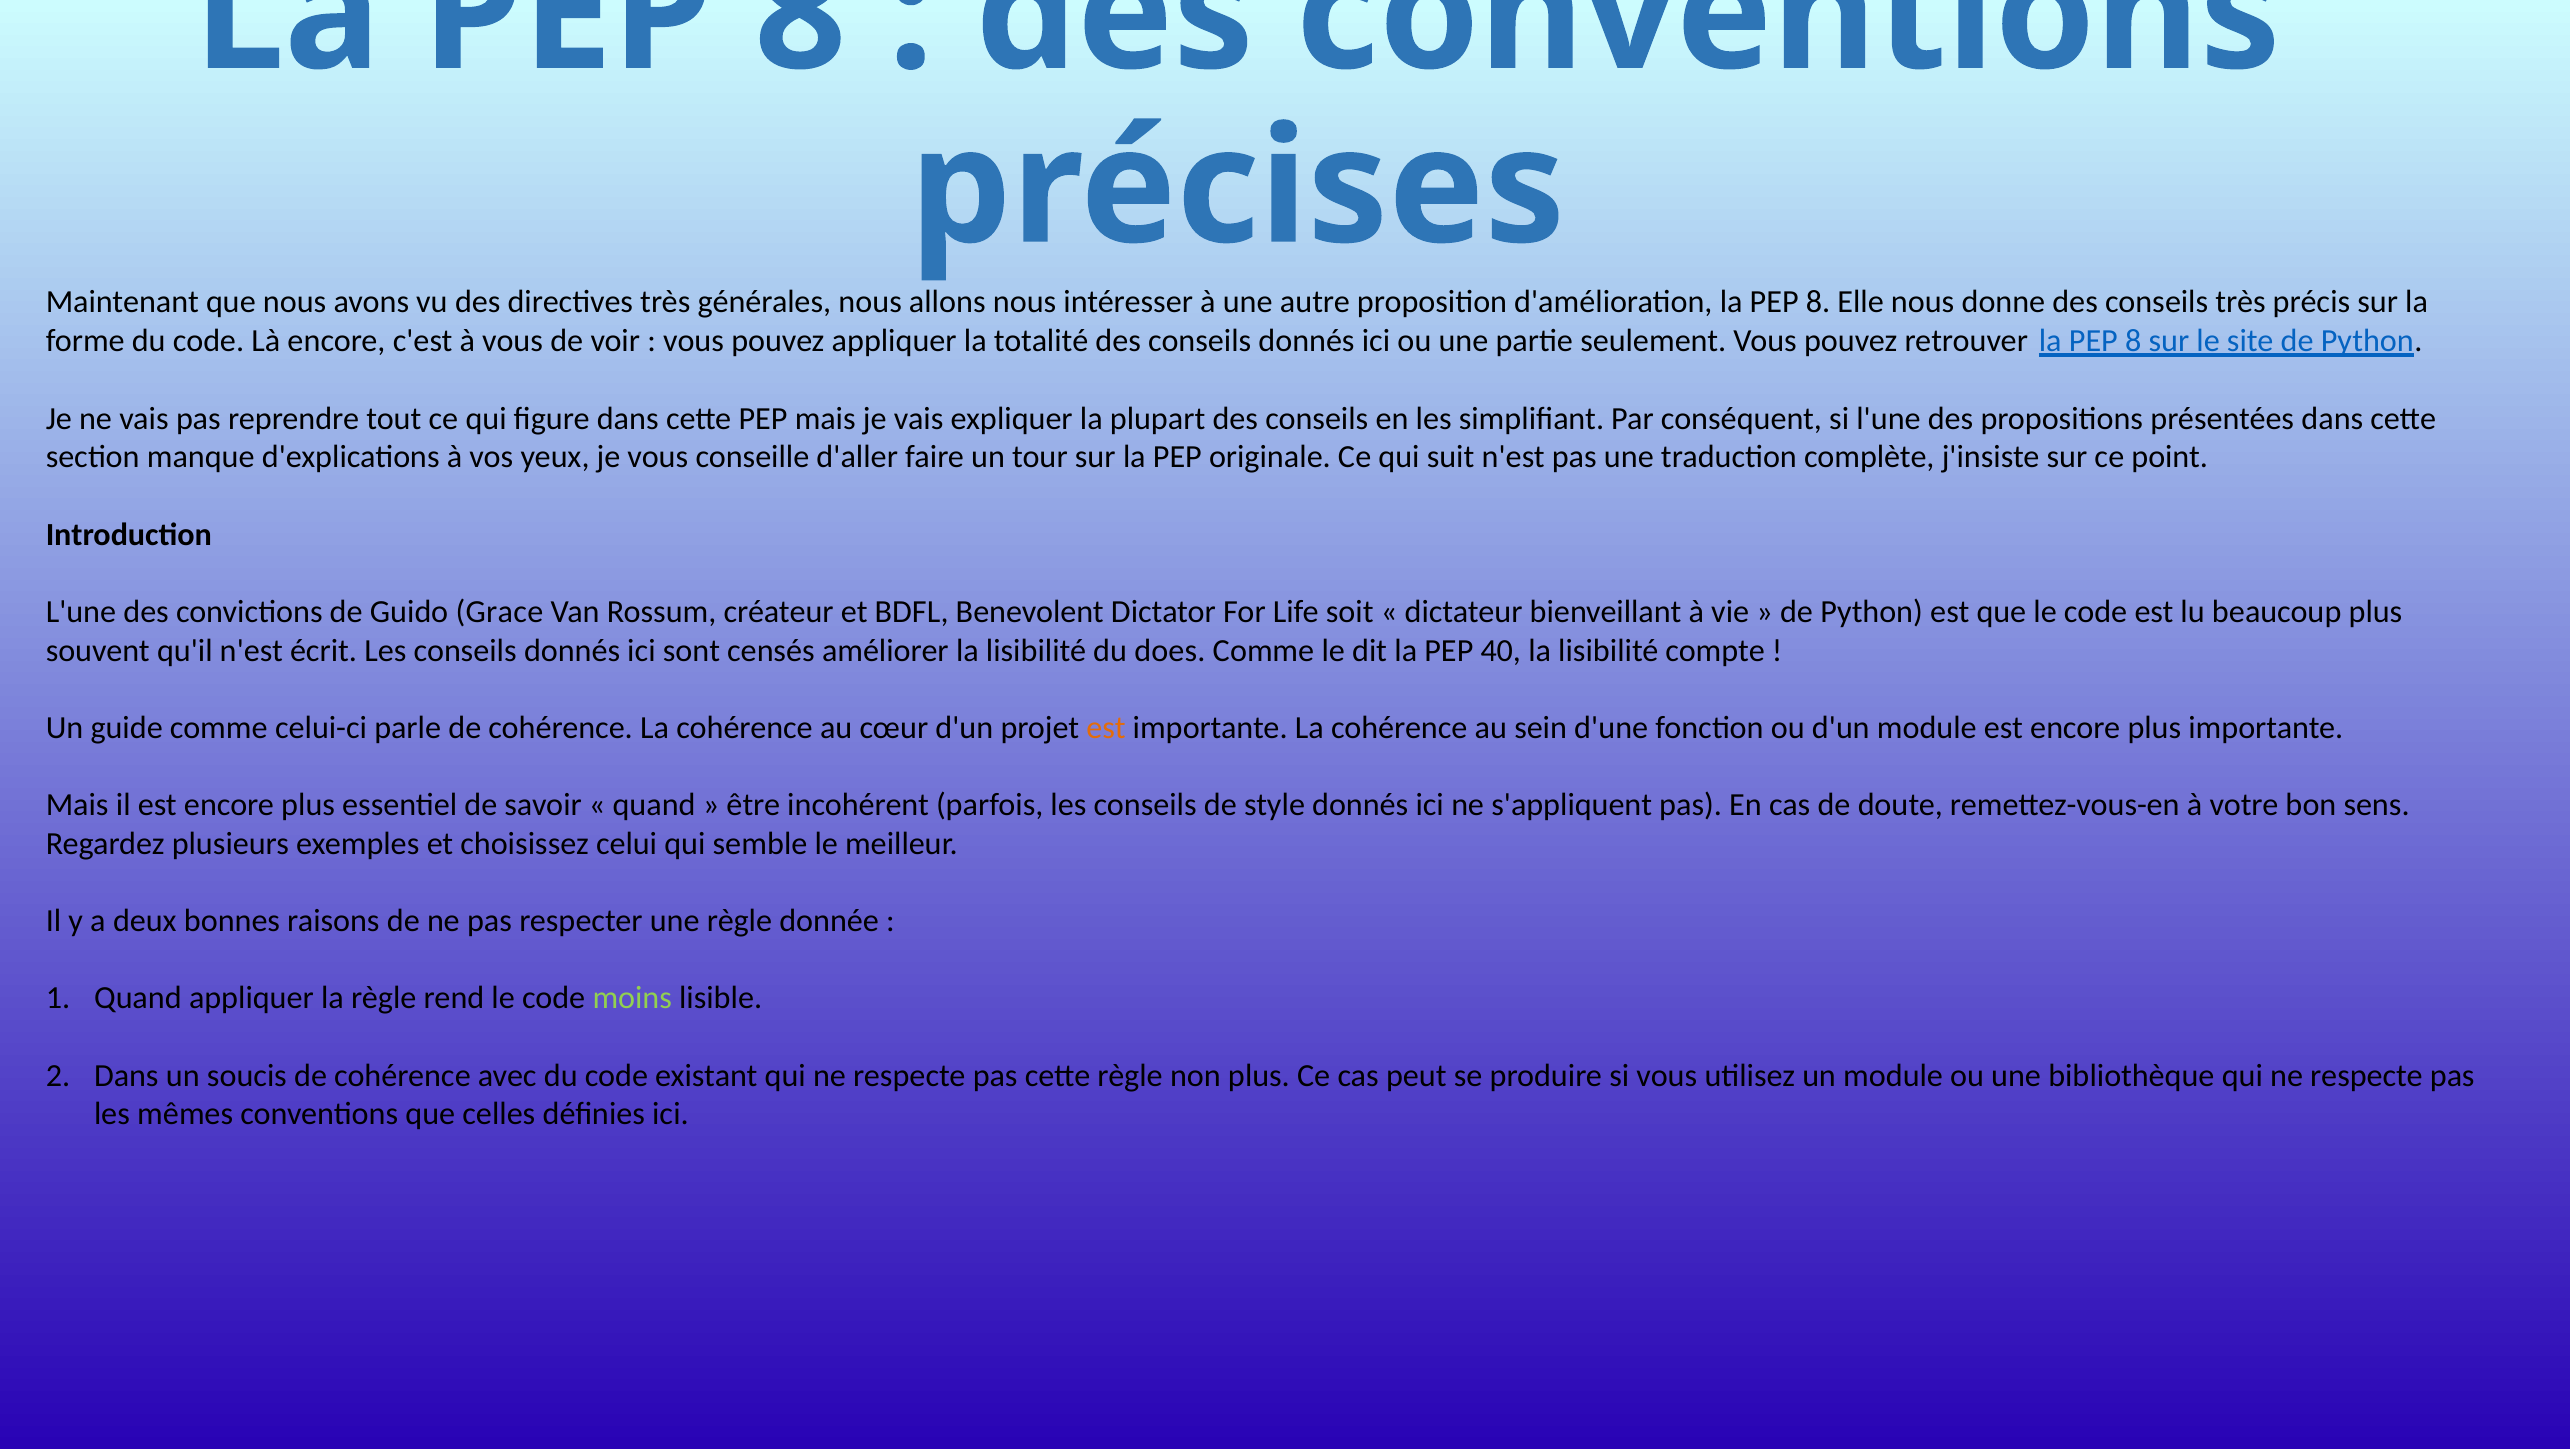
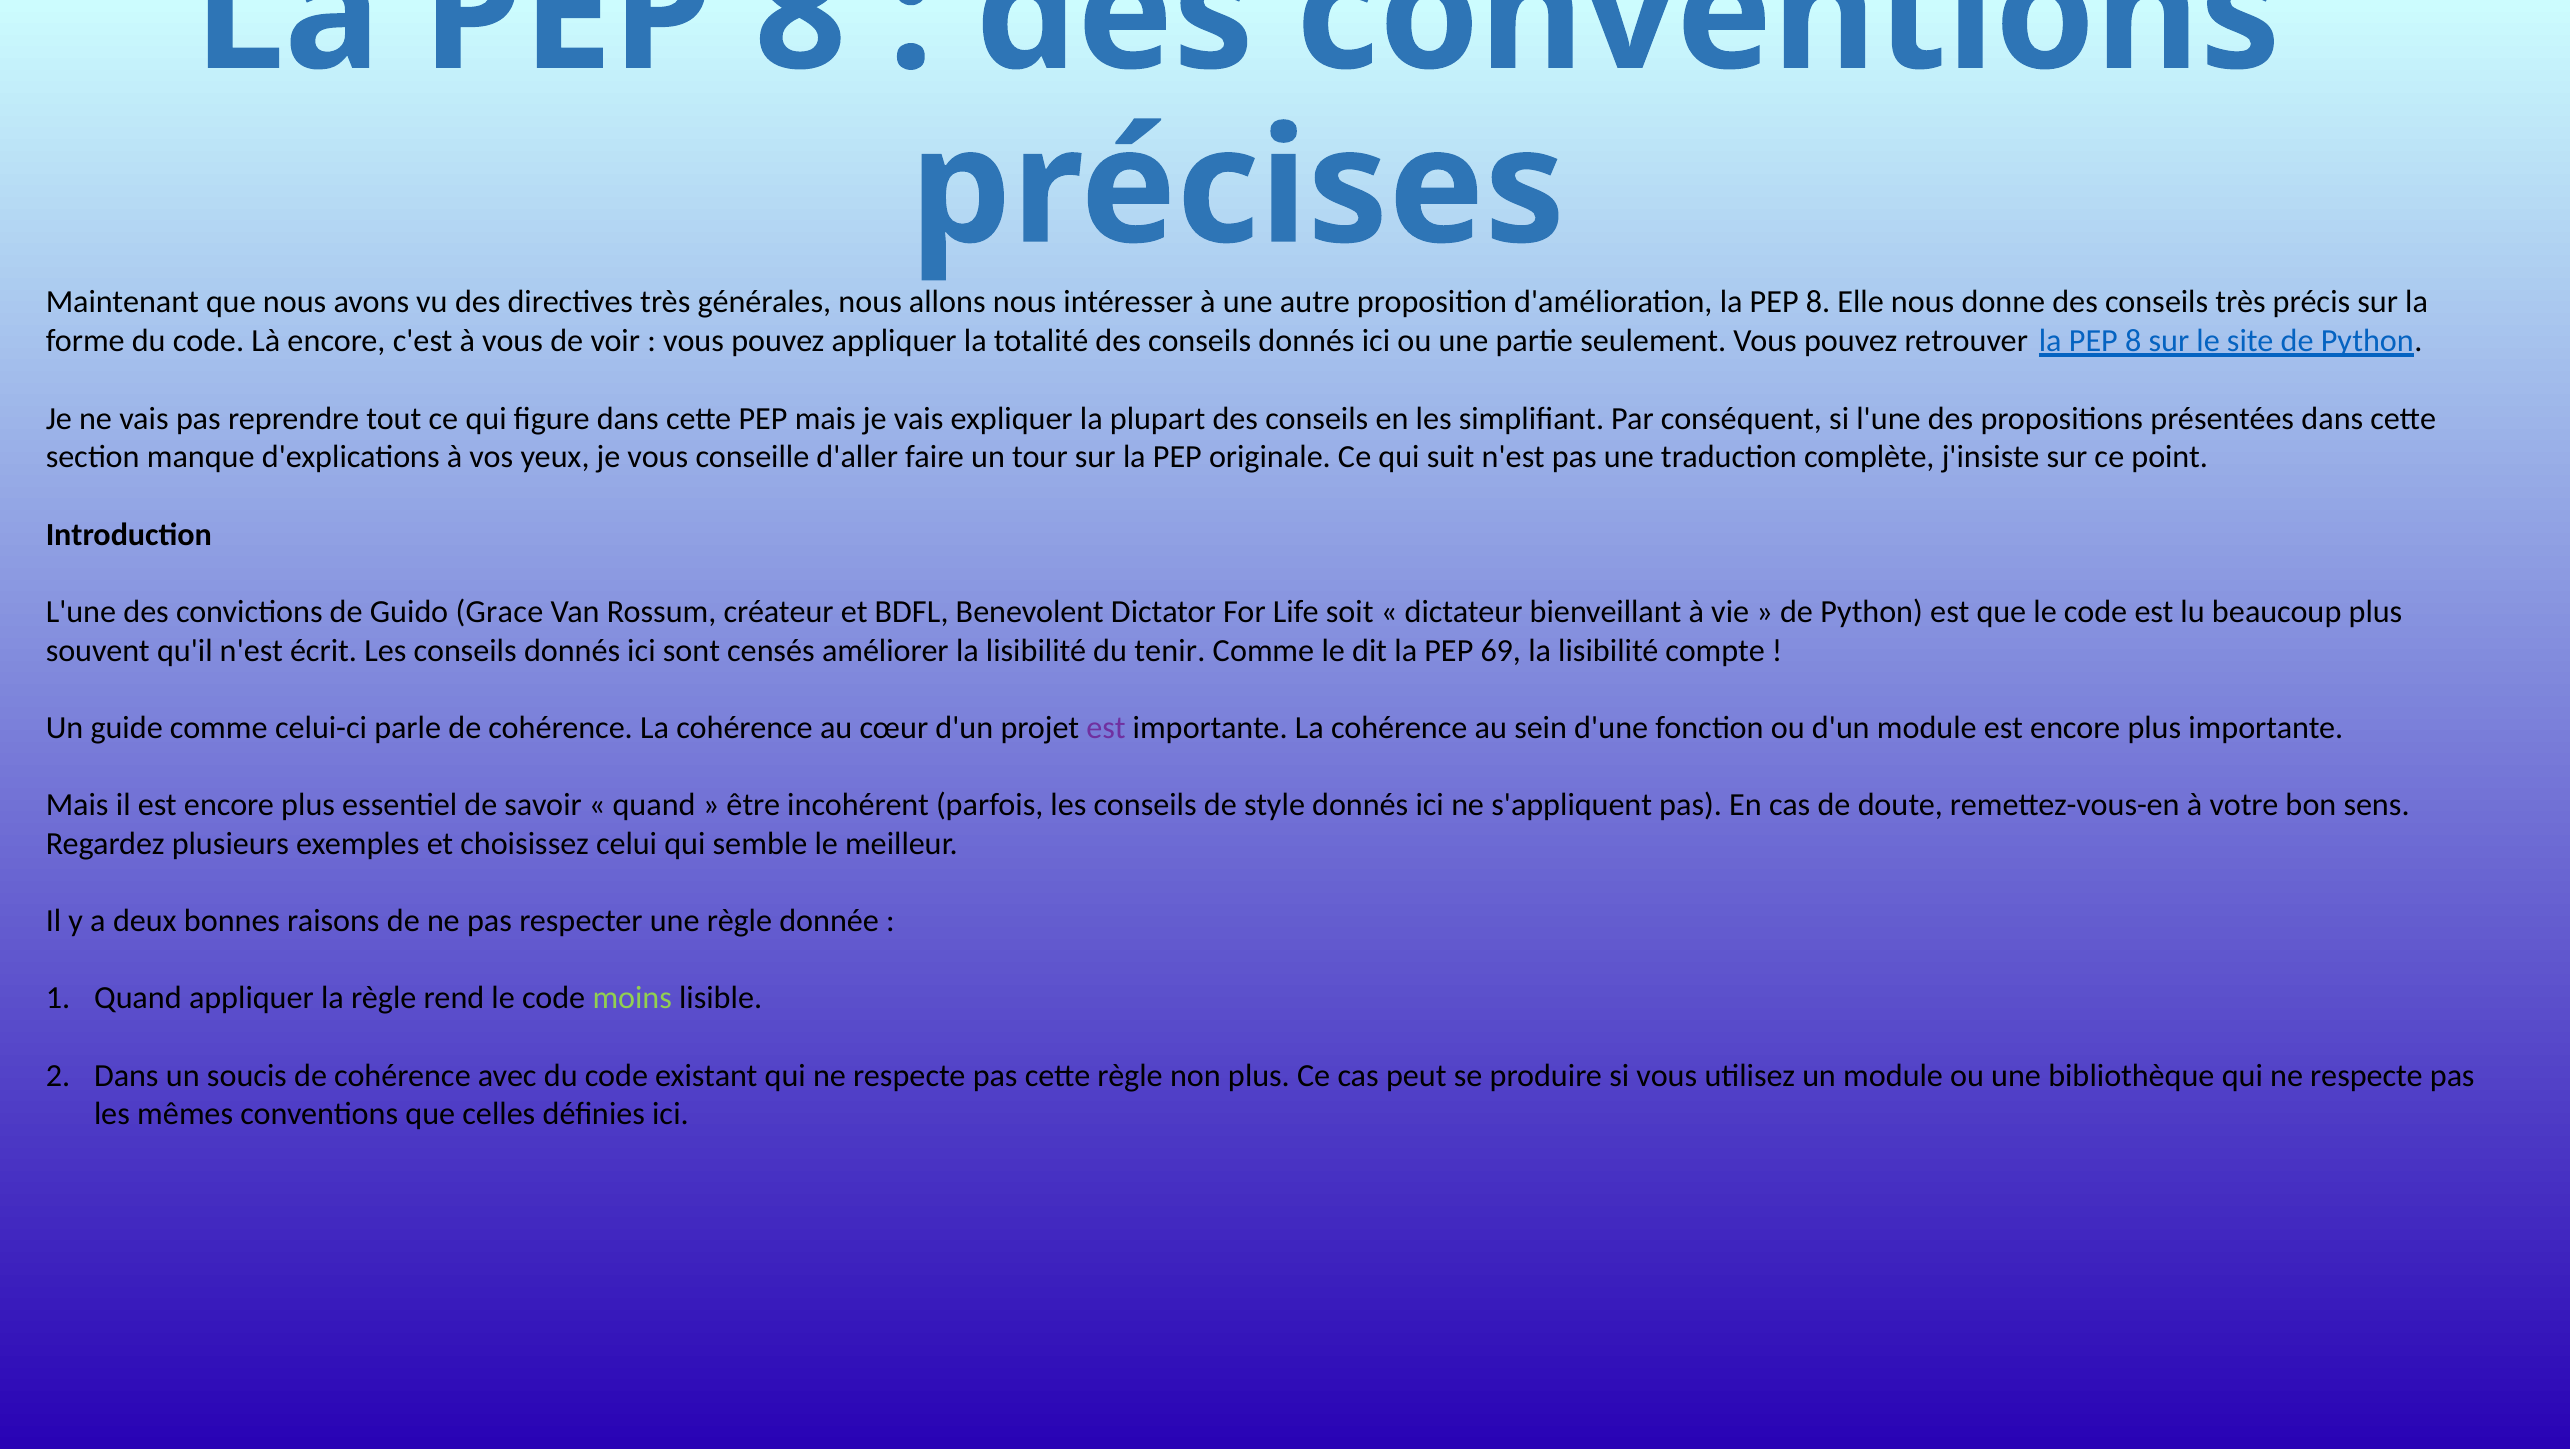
does: does -> tenir
40: 40 -> 69
est at (1106, 728) colour: orange -> purple
